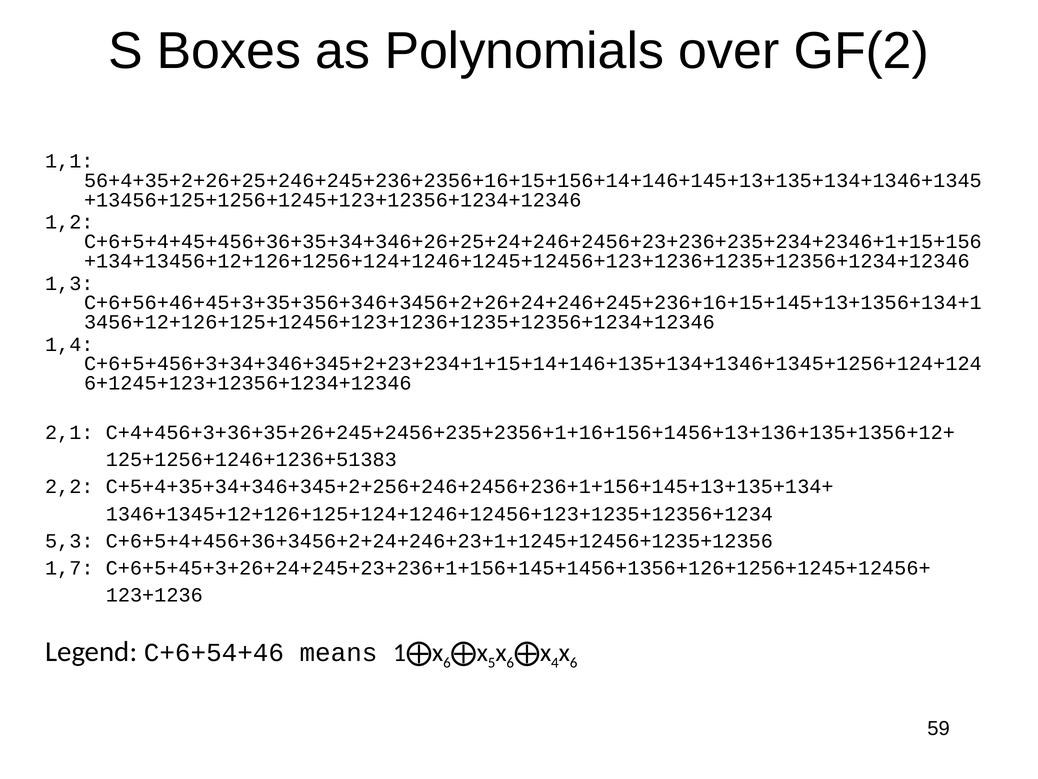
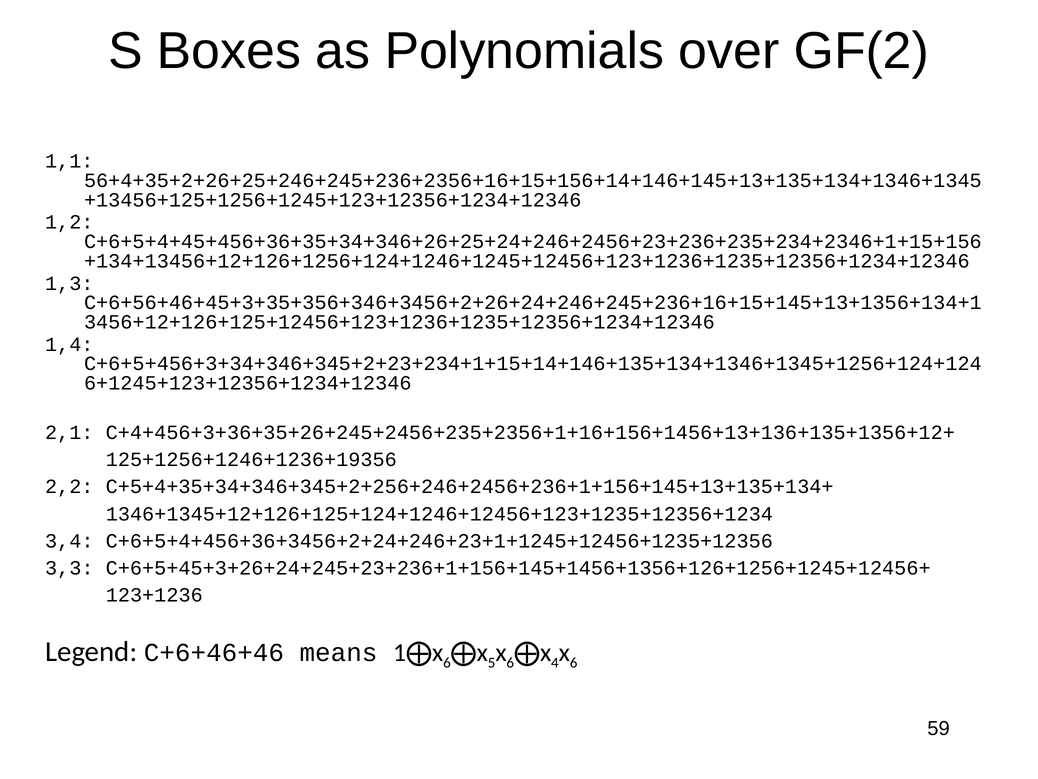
125+1256+1246+1236+51383: 125+1256+1246+1236+51383 -> 125+1256+1246+1236+19356
5,3: 5,3 -> 3,4
1,7: 1,7 -> 3,3
C+6+54+46: C+6+54+46 -> C+6+46+46
